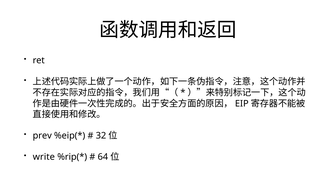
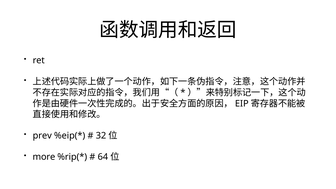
write: write -> more
